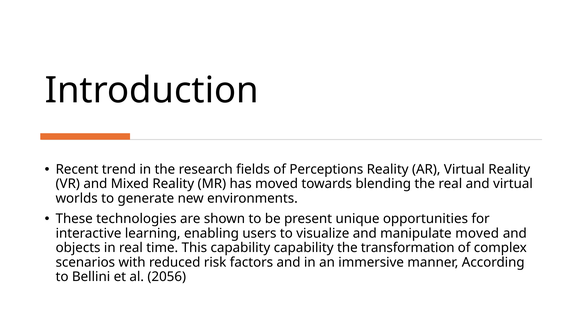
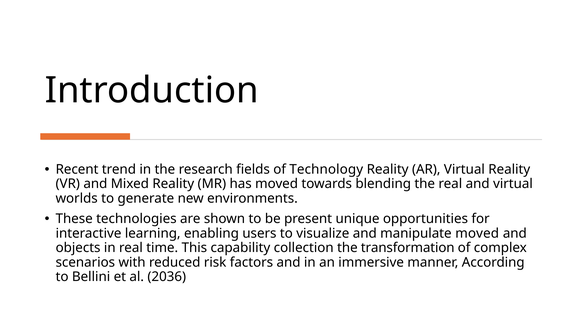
Perceptions: Perceptions -> Technology
capability capability: capability -> collection
2056: 2056 -> 2036
